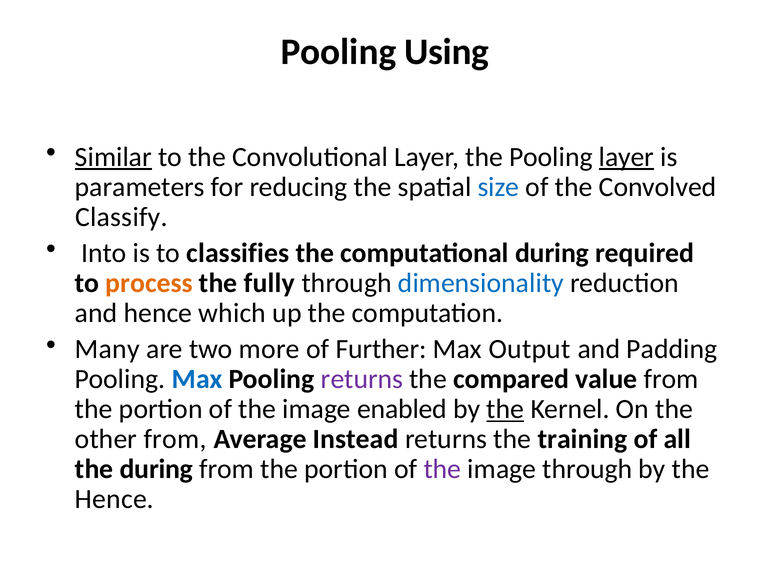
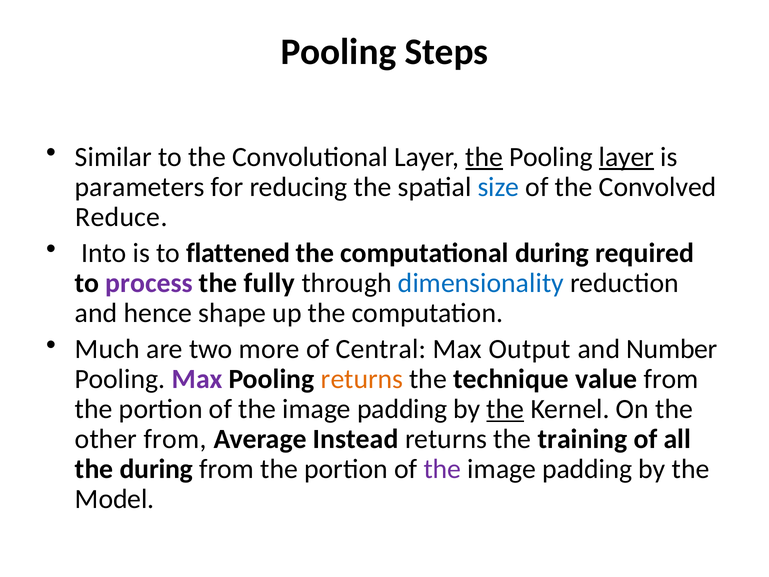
Using: Using -> Steps
Similar underline: present -> none
the at (484, 157) underline: none -> present
Classify: Classify -> Reduce
classifies: classifies -> flattened
process colour: orange -> purple
which: which -> shape
Many: Many -> Much
Further: Further -> Central
Padding: Padding -> Number
Max at (197, 379) colour: blue -> purple
returns at (362, 379) colour: purple -> orange
compared: compared -> technique
enabled at (402, 409): enabled -> padding
through at (587, 469): through -> padding
Hence at (114, 499): Hence -> Model
